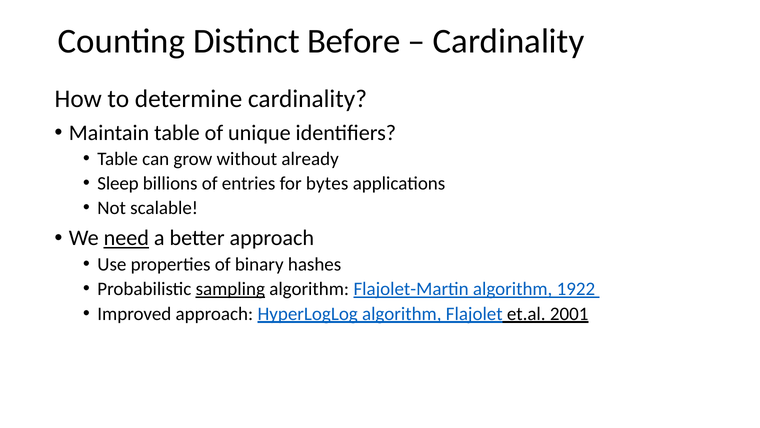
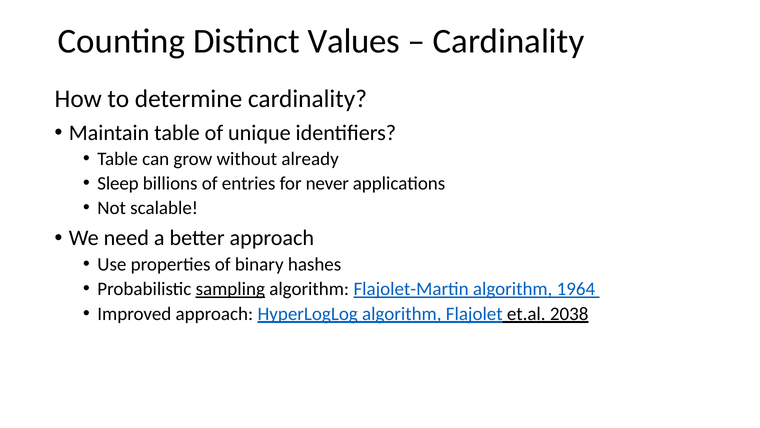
Before: Before -> Values
bytes: bytes -> never
need underline: present -> none
1922: 1922 -> 1964
2001: 2001 -> 2038
